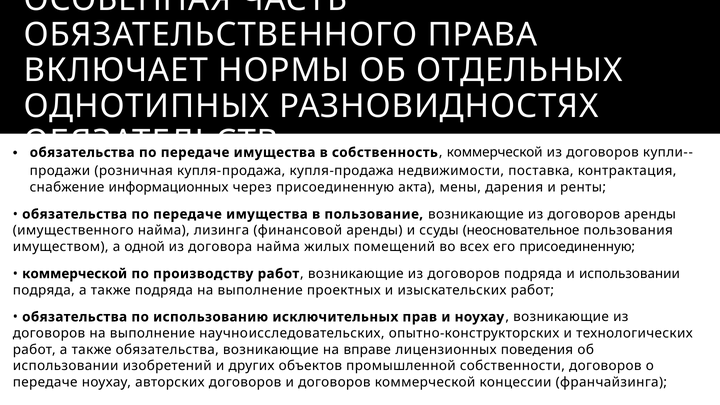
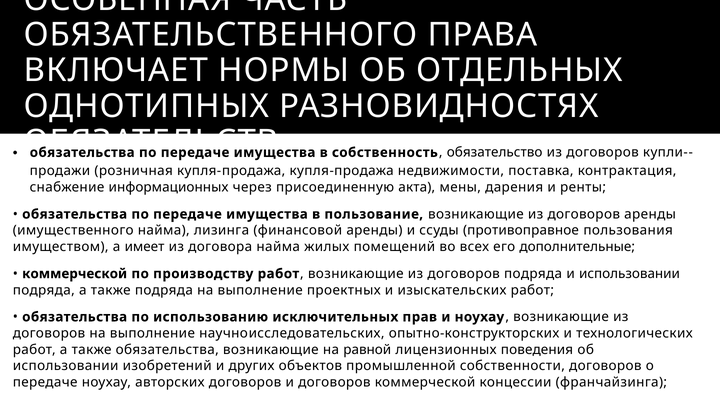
коммерческой at (495, 152): коммерческой -> обязательство
неосновательное: неосновательное -> противоправное
одной: одной -> имеет
его присоединенную: присоединенную -> дополнительные
вправе: вправе -> равной
